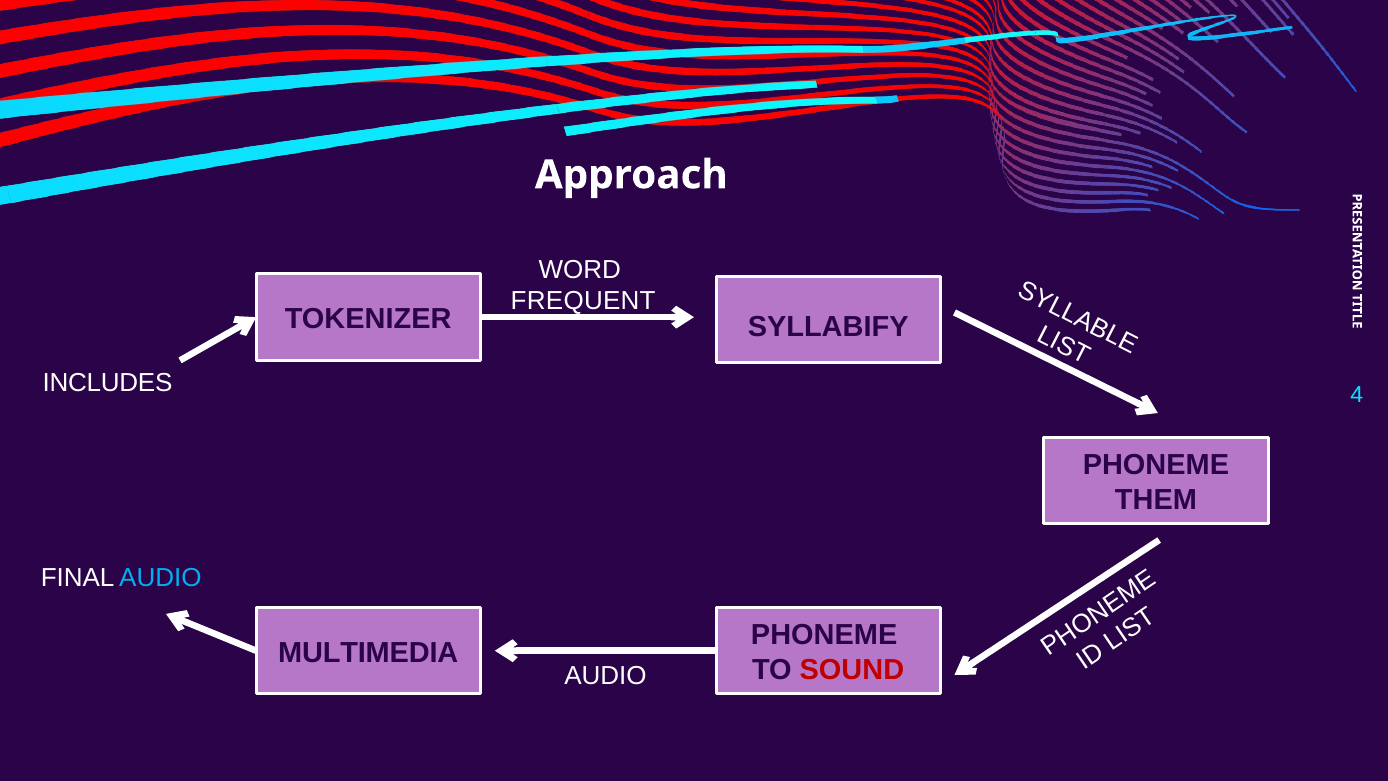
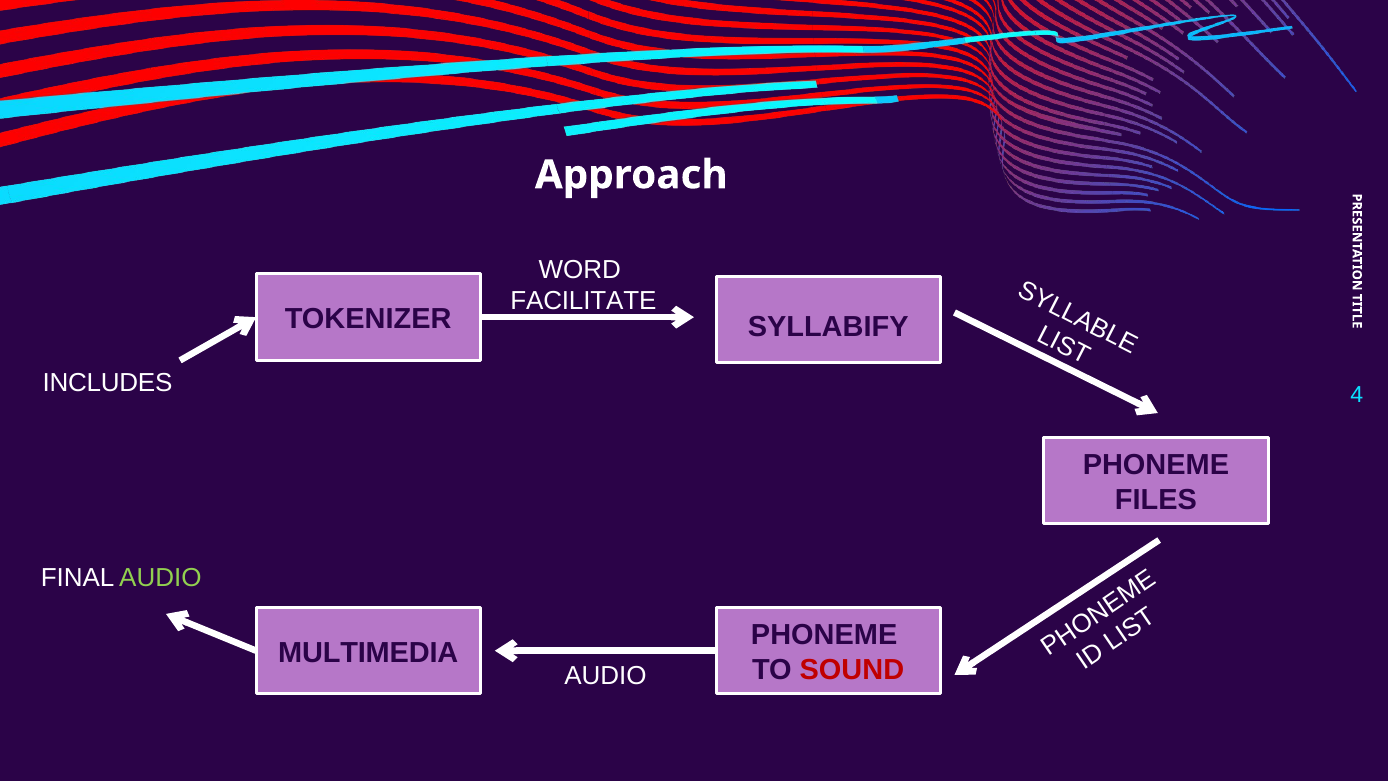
FREQUENT: FREQUENT -> FACILITATE
THEM: THEM -> FILES
AUDIO at (160, 578) colour: light blue -> light green
